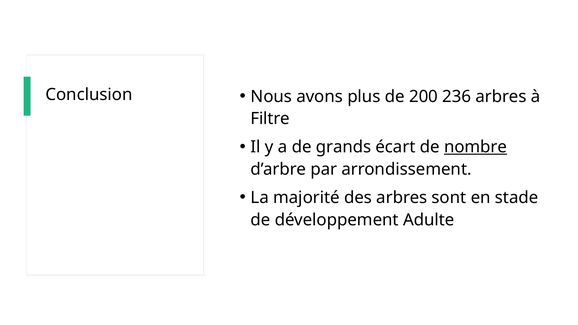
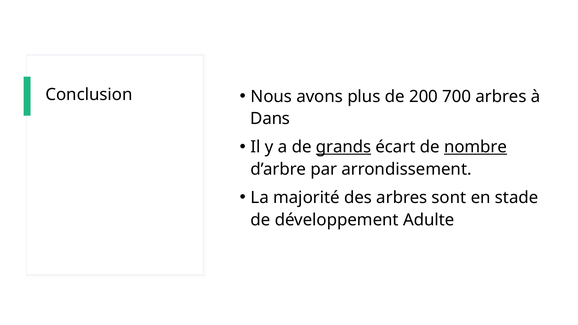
236: 236 -> 700
Filtre: Filtre -> Dans
grands underline: none -> present
